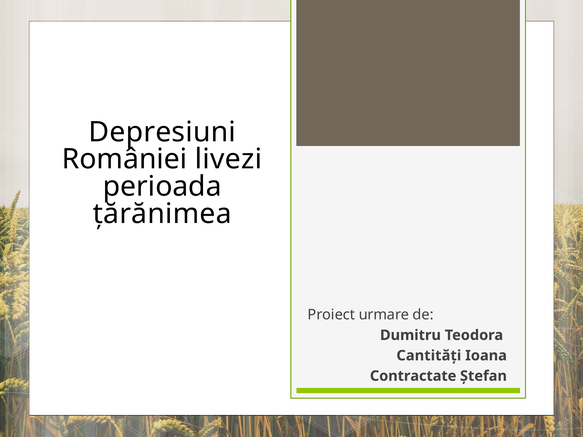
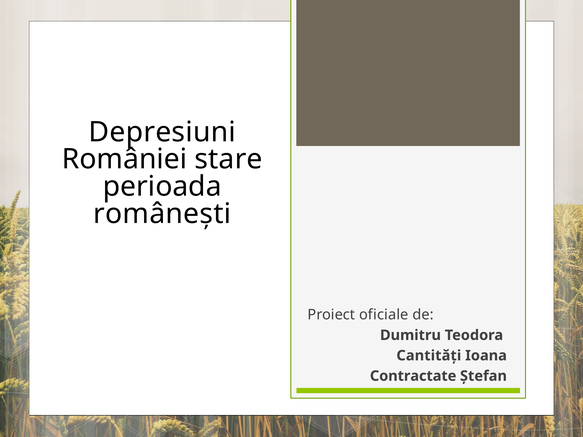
livezi: livezi -> stare
ţărănimea: ţărănimea -> româneşti
urmare: urmare -> oficiale
